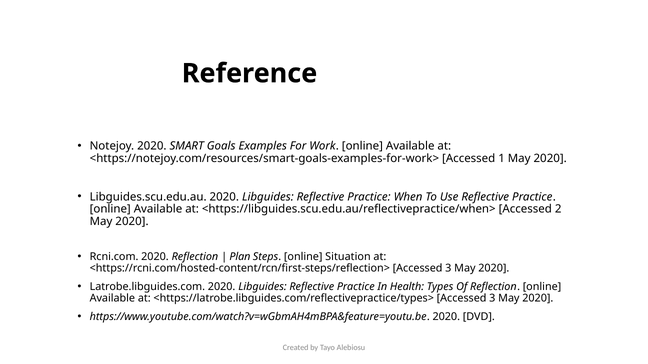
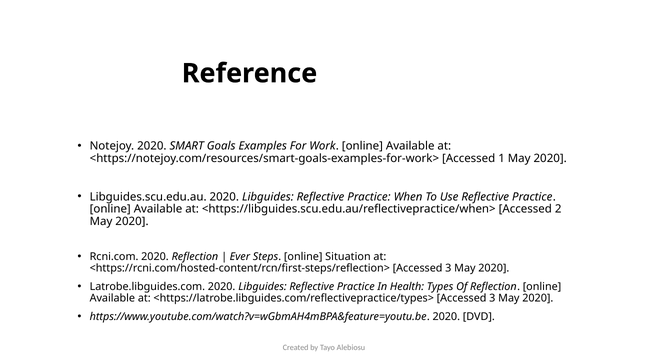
Plan: Plan -> Ever
